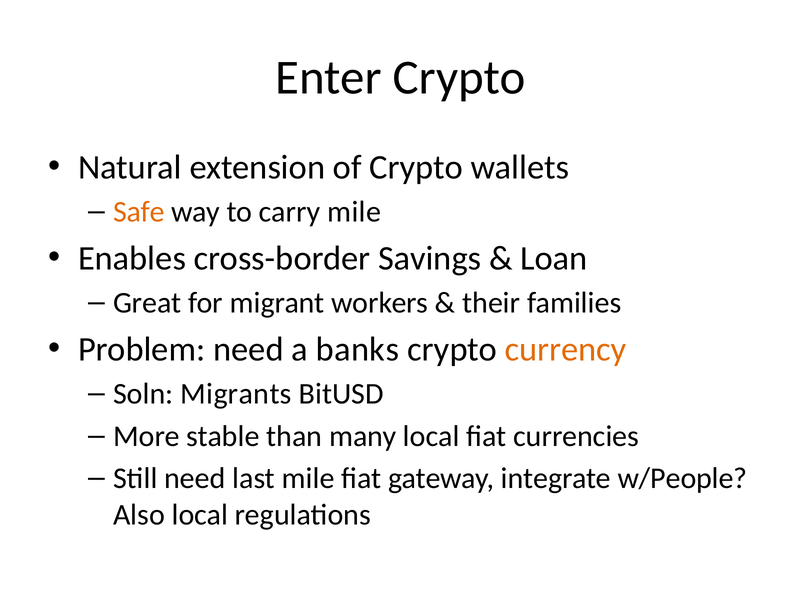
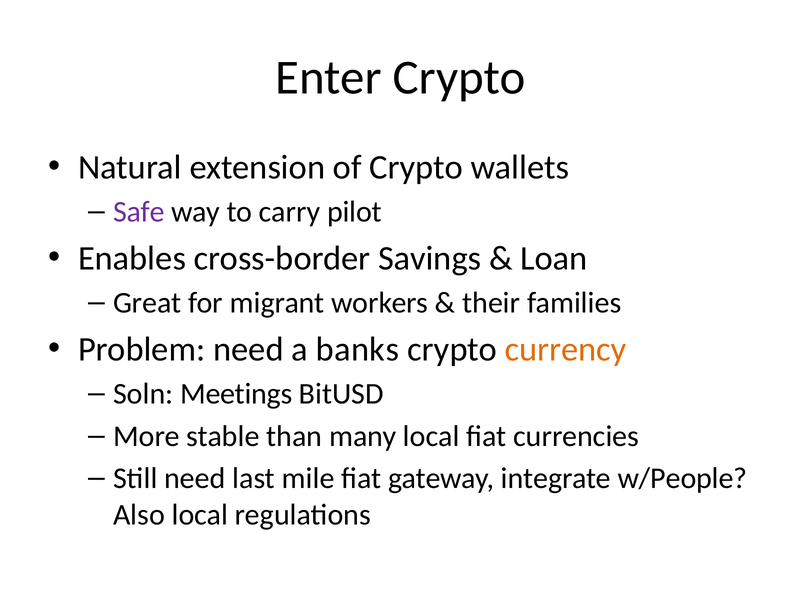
Safe colour: orange -> purple
carry mile: mile -> pilot
Migrants: Migrants -> Meetings
